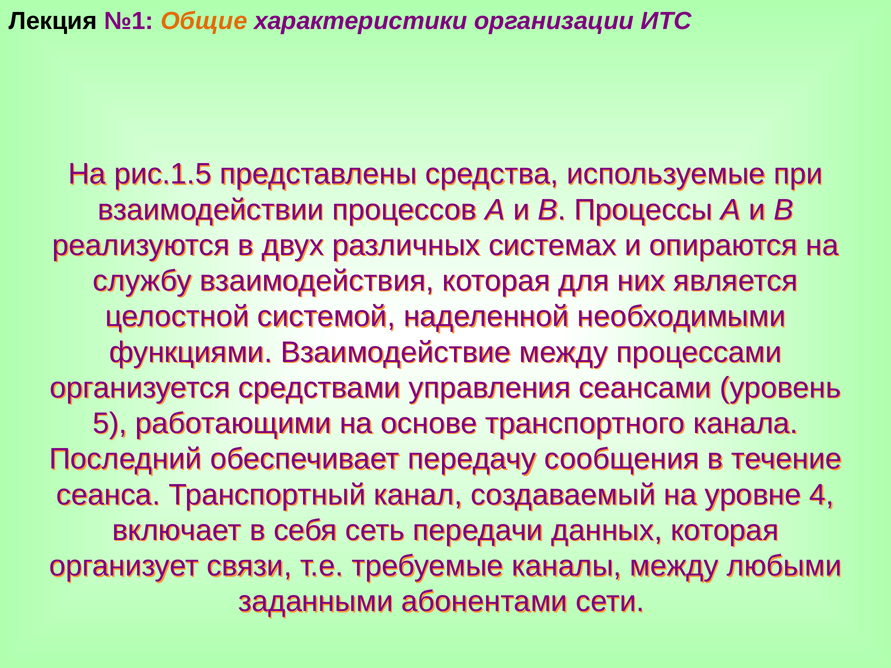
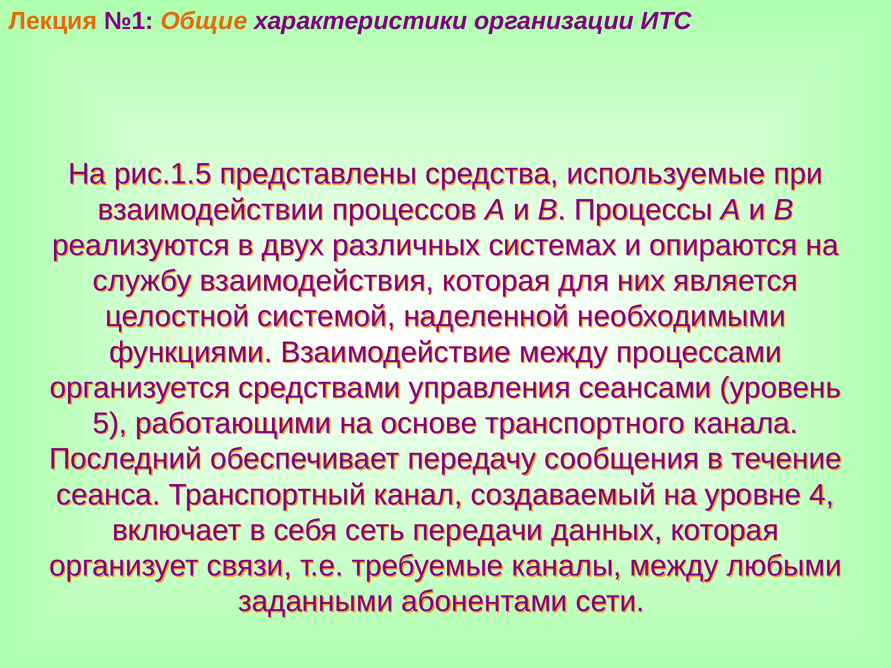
Лекция colour: black -> orange
